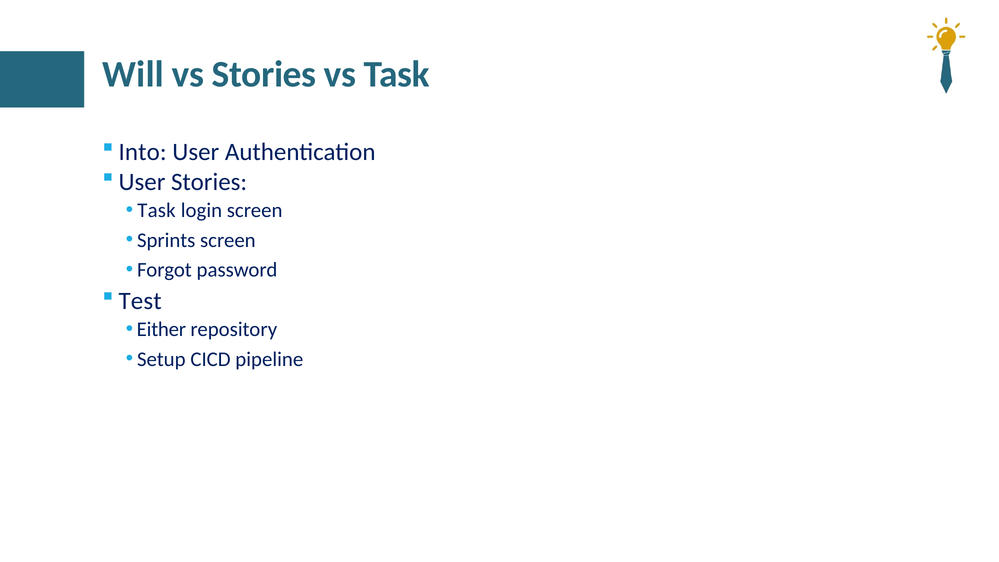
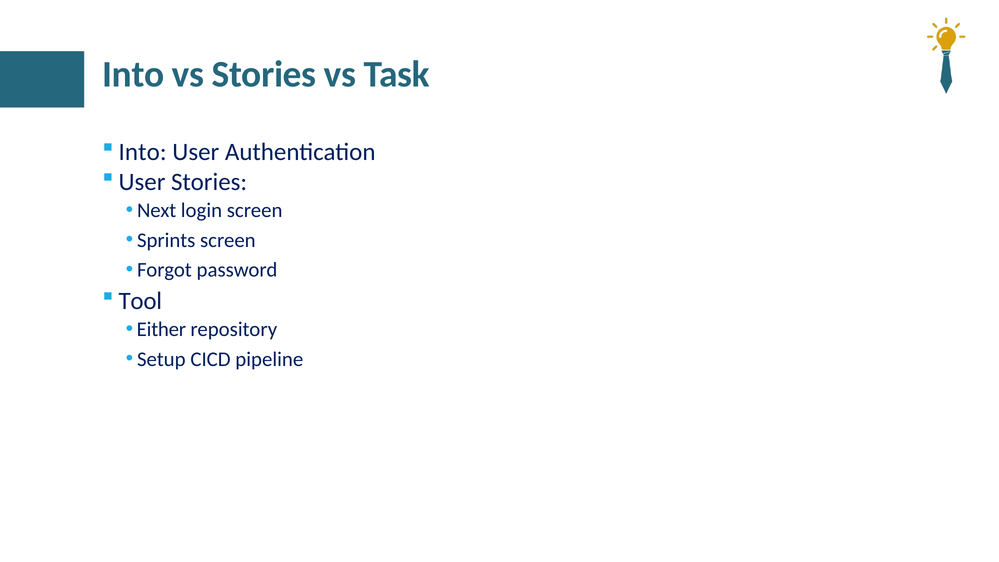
Will at (133, 74): Will -> Into
Task at (156, 211): Task -> Next
Test: Test -> Tool
